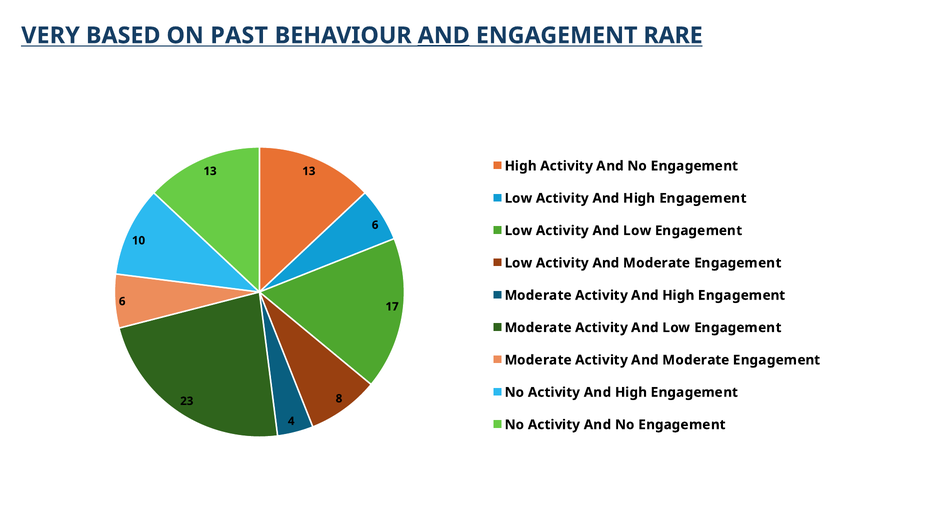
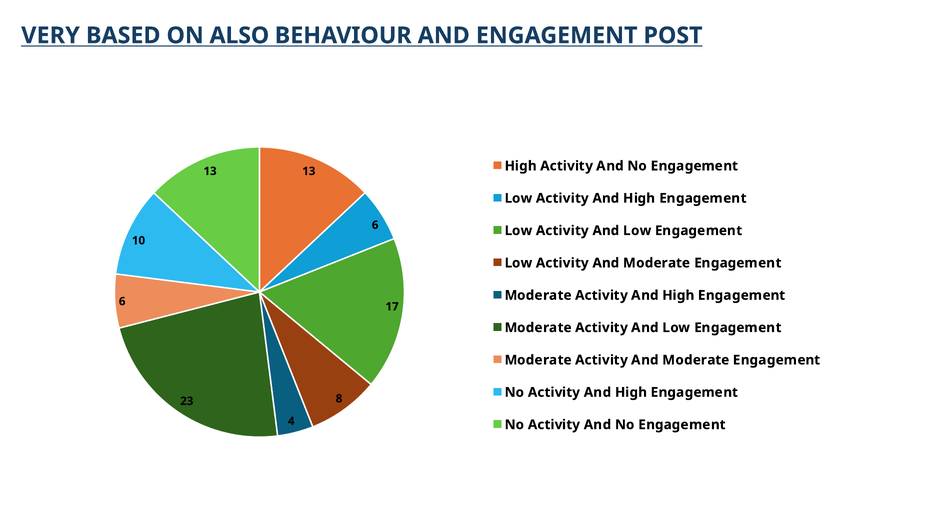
PAST: PAST -> ALSO
AND at (444, 36) underline: present -> none
RARE: RARE -> POST
